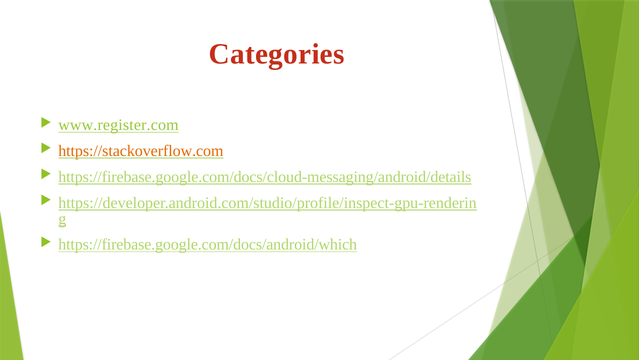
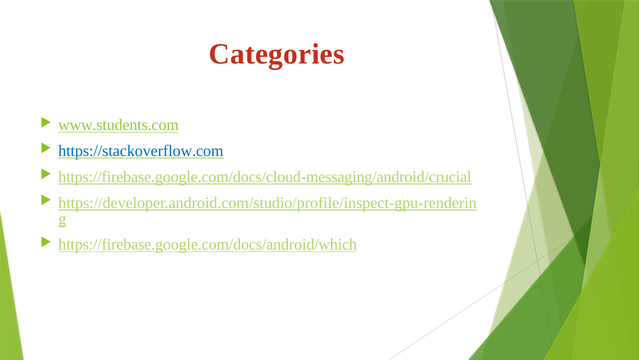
www.register.com: www.register.com -> www.students.com
https://stackoverflow.com colour: orange -> blue
https://firebase.google.com/docs/cloud-messaging/android/details: https://firebase.google.com/docs/cloud-messaging/android/details -> https://firebase.google.com/docs/cloud-messaging/android/crucial
